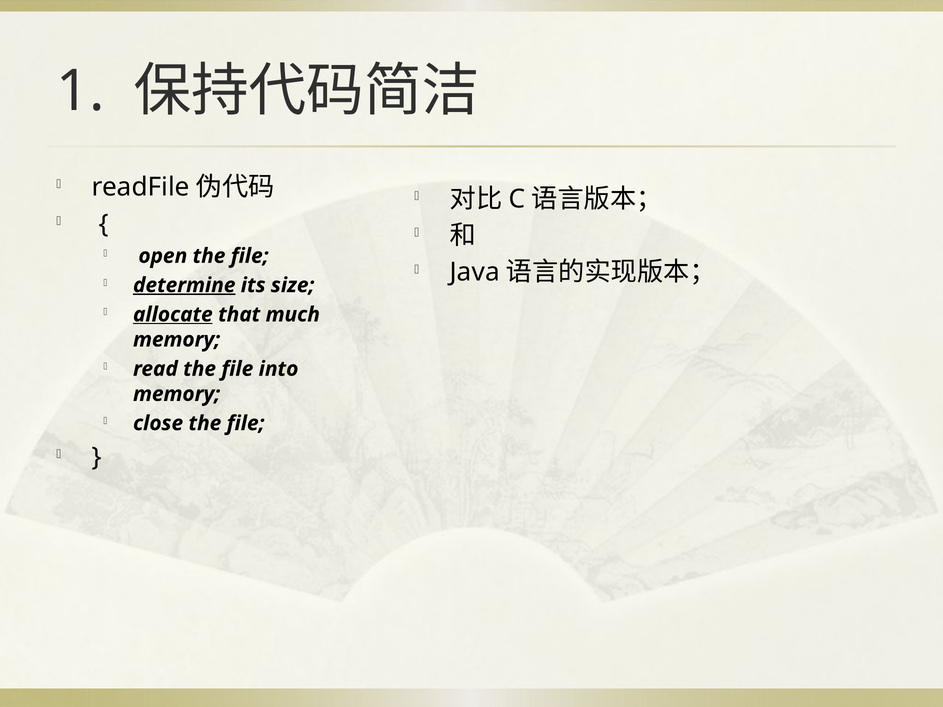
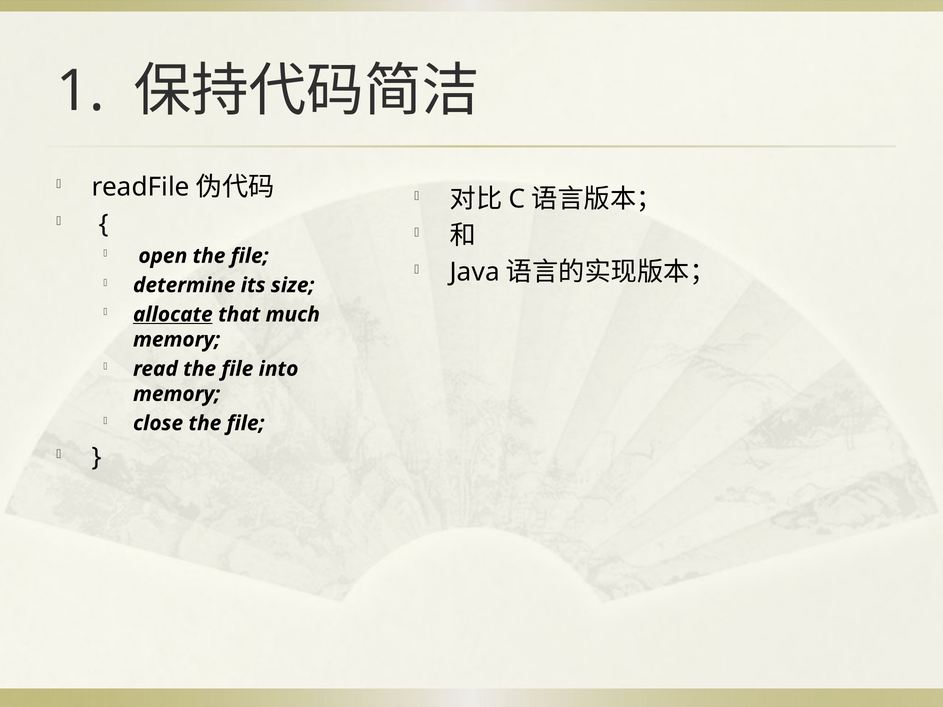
determine underline: present -> none
